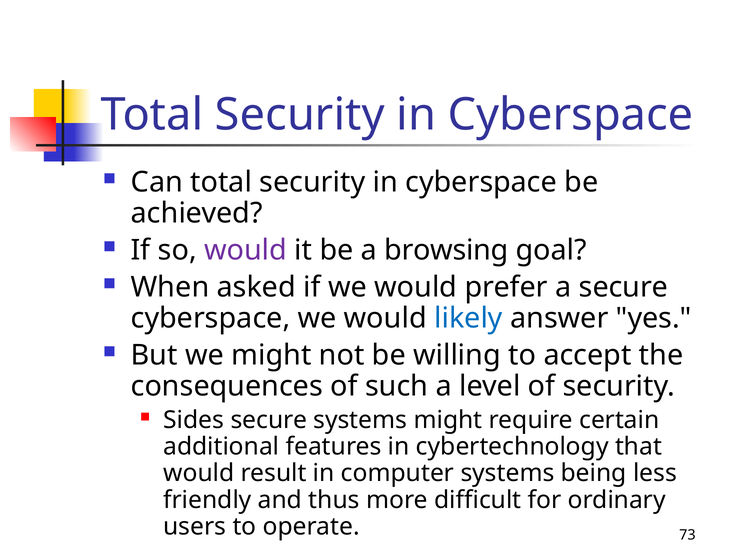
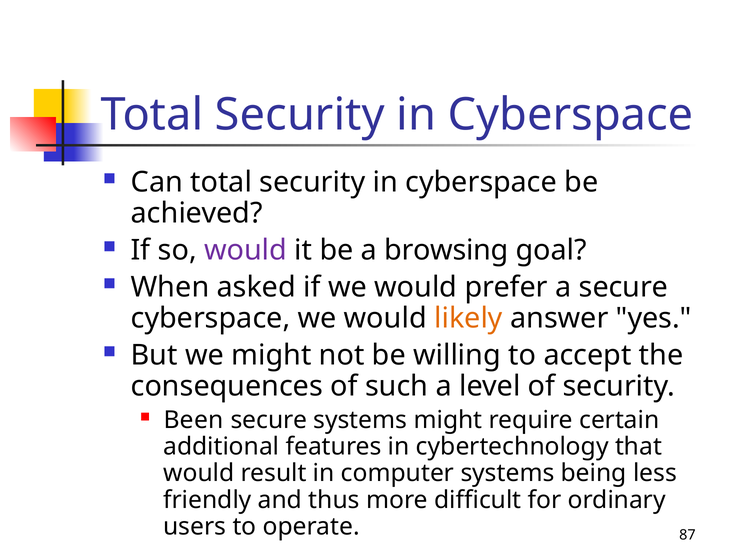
likely colour: blue -> orange
Sides: Sides -> Been
73: 73 -> 87
